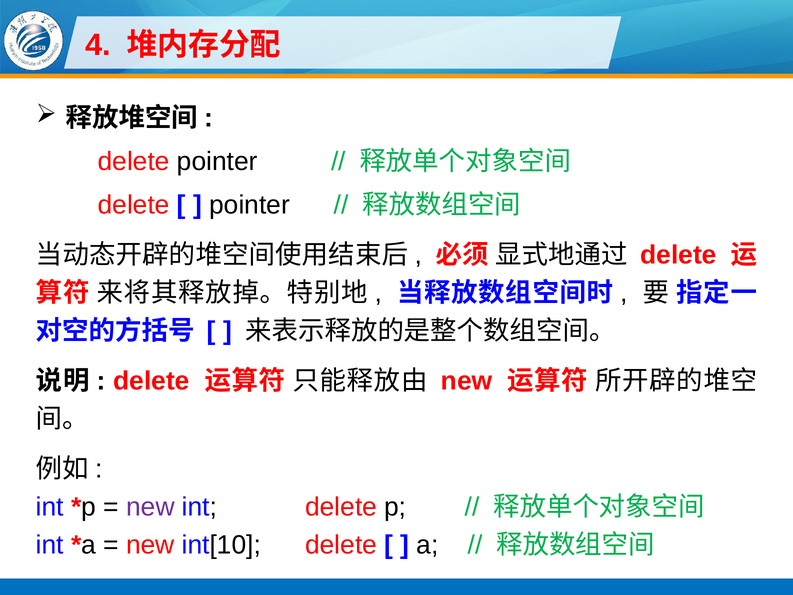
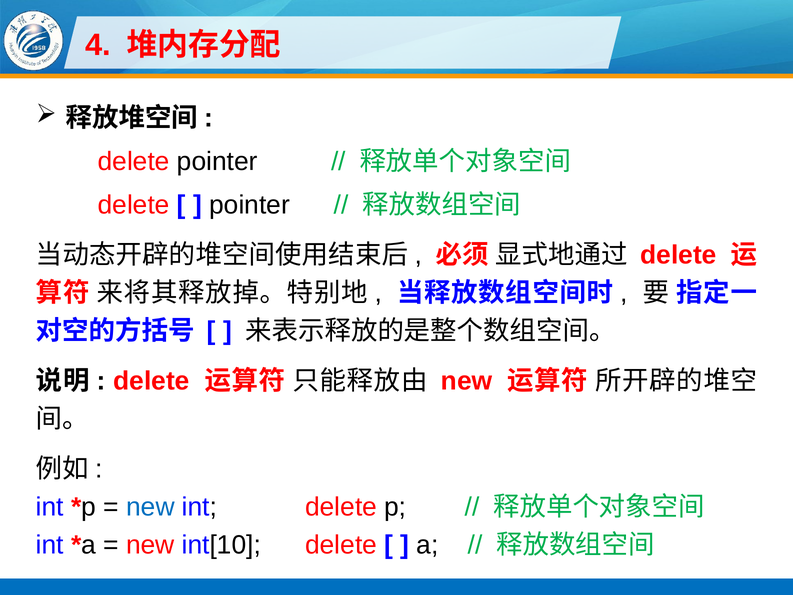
new at (150, 507) colour: purple -> blue
